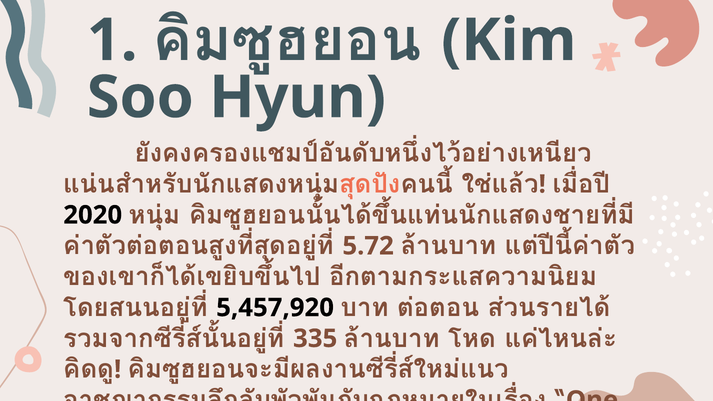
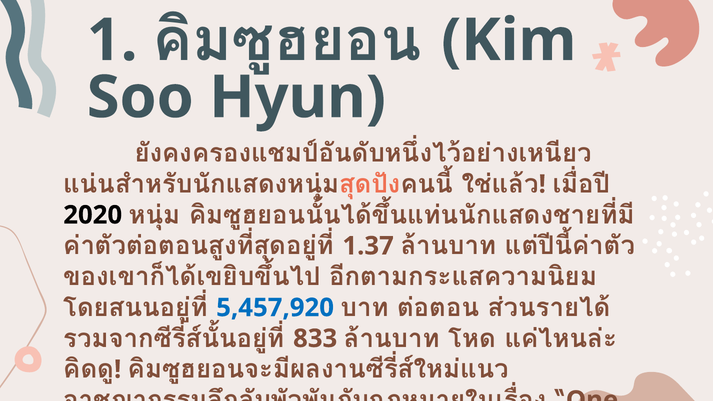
5.72: 5.72 -> 1.37
5,457,920 colour: black -> blue
335: 335 -> 833
